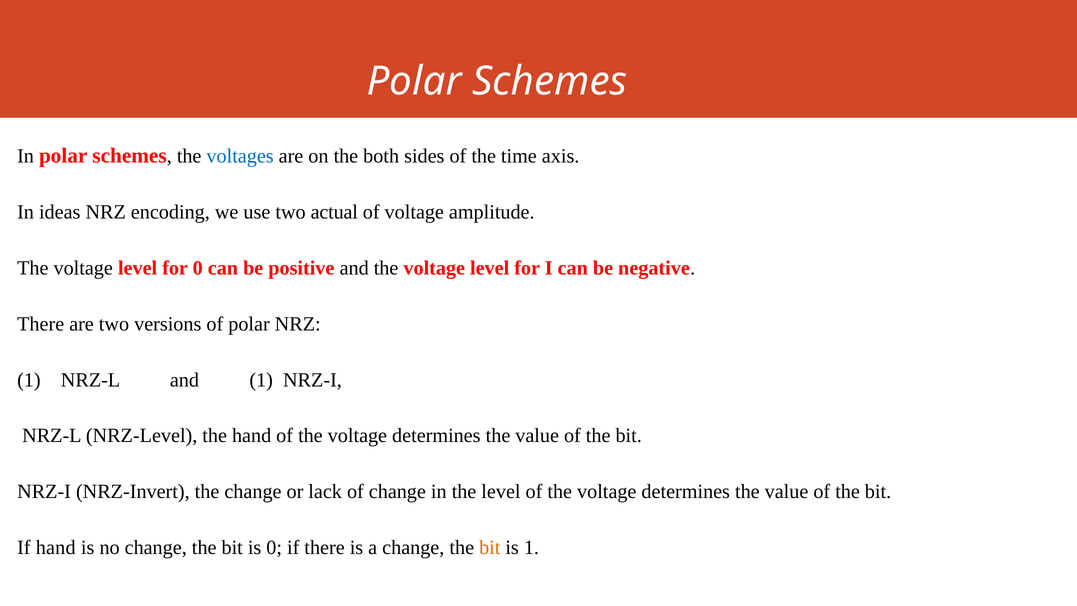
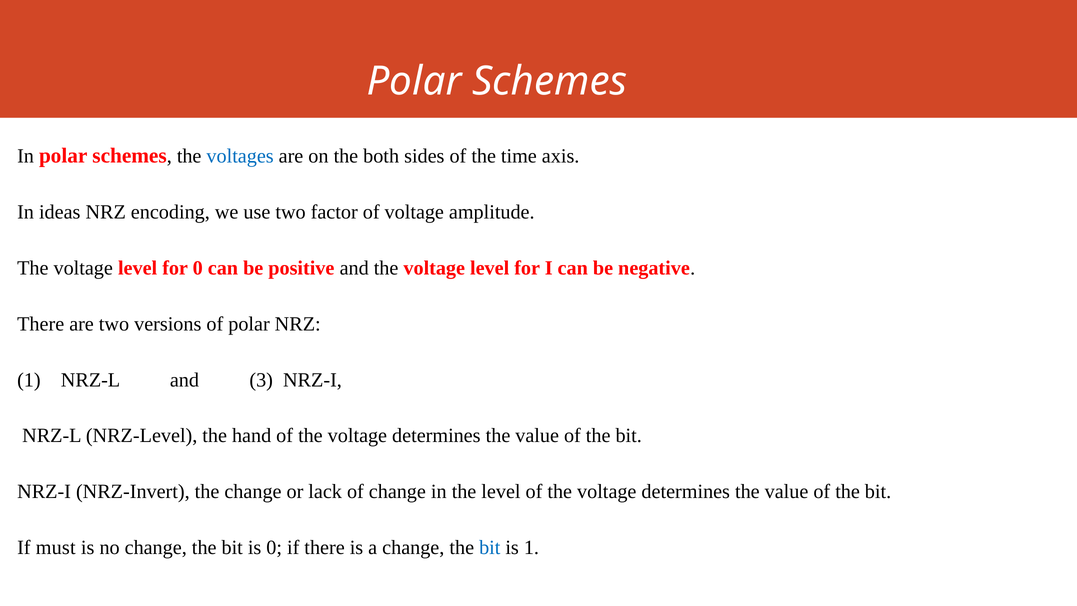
actual: actual -> factor
and 1: 1 -> 3
If hand: hand -> must
bit at (490, 547) colour: orange -> blue
